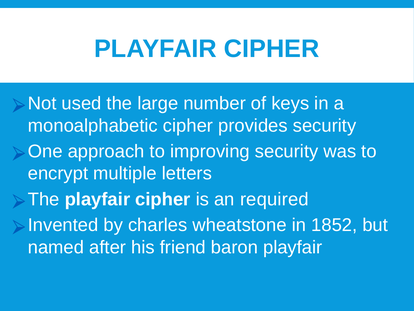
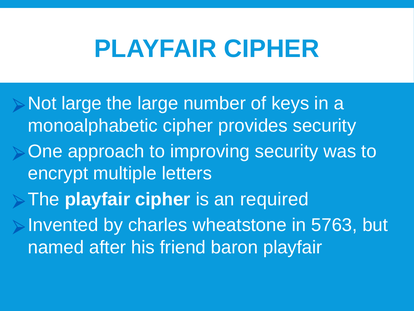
Not used: used -> large
1852: 1852 -> 5763
